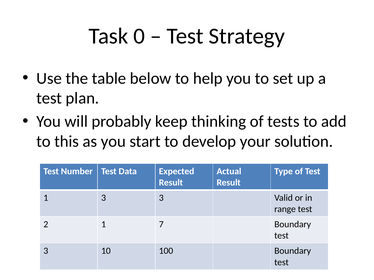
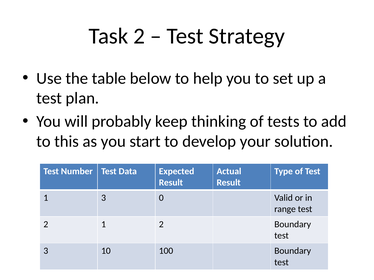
Task 0: 0 -> 2
3 3: 3 -> 0
1 7: 7 -> 2
